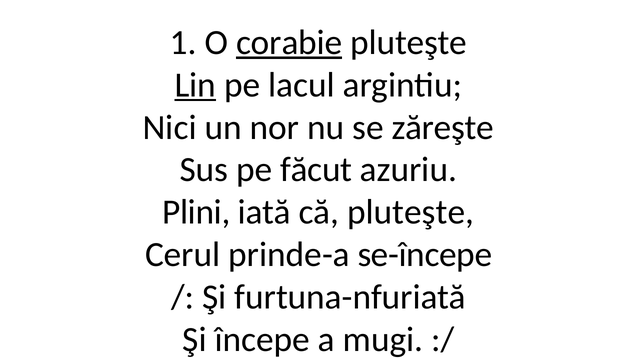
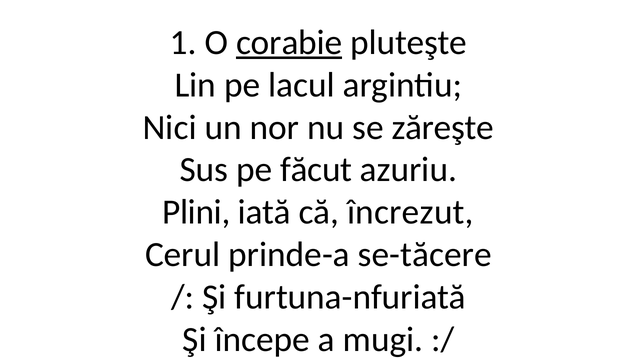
Lin underline: present -> none
că pluteşte: pluteşte -> încrezut
se-începe: se-începe -> se-tăcere
